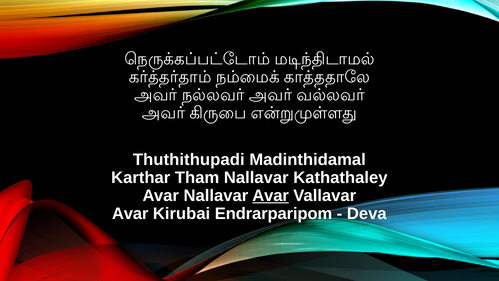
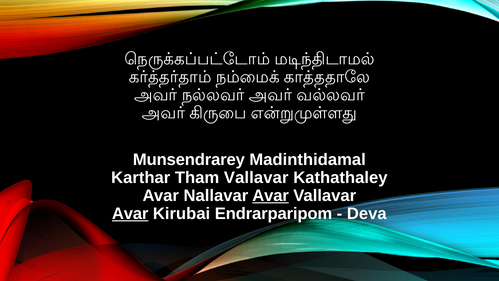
Thuthithupadi: Thuthithupadi -> Munsendrarey
Tham Nallavar: Nallavar -> Vallavar
Avar at (130, 213) underline: none -> present
